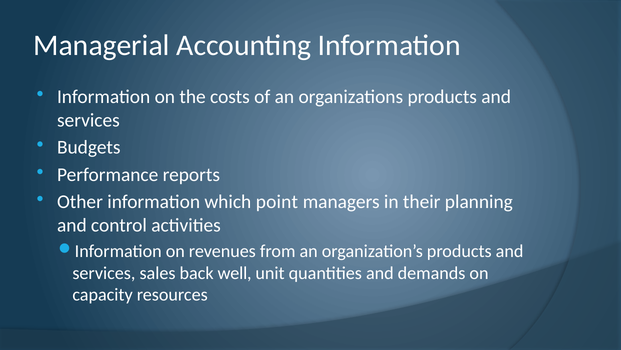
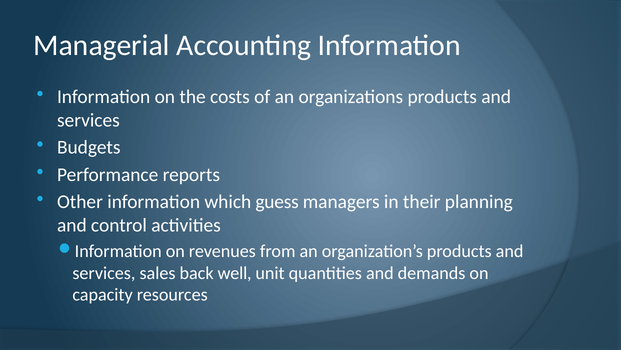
point: point -> guess
